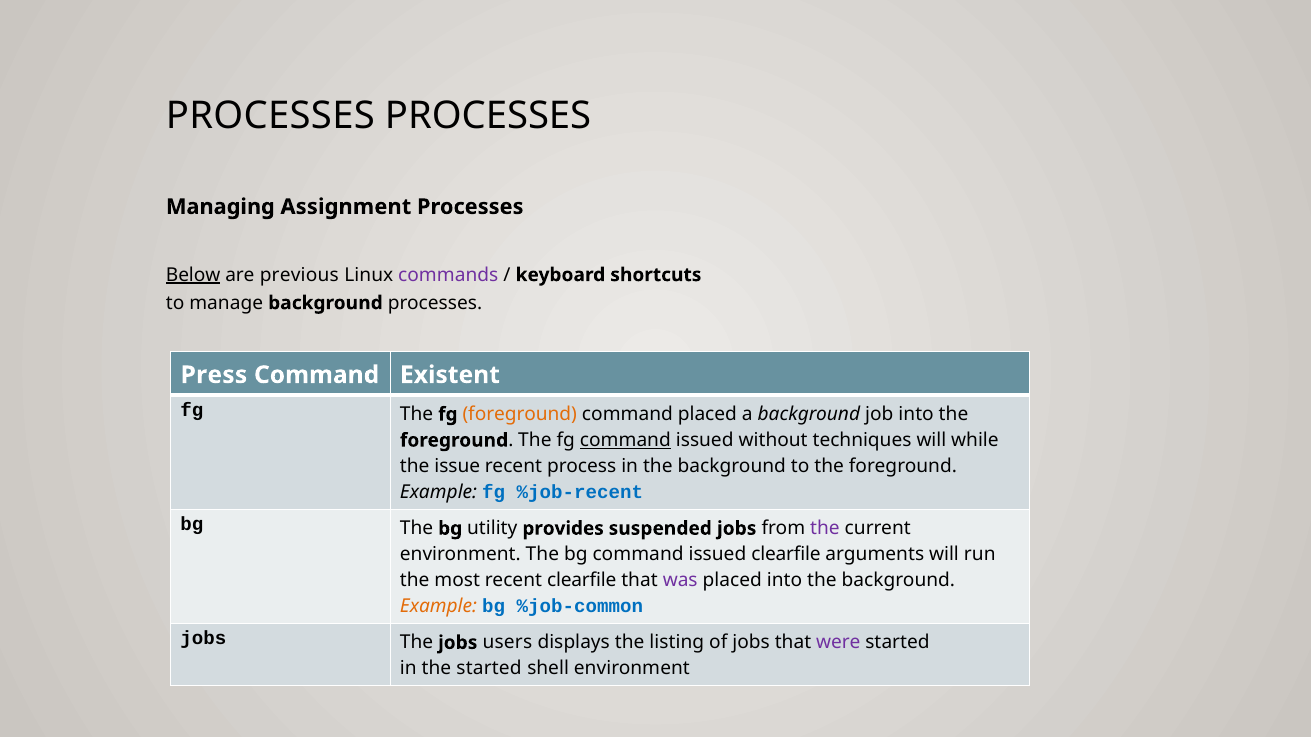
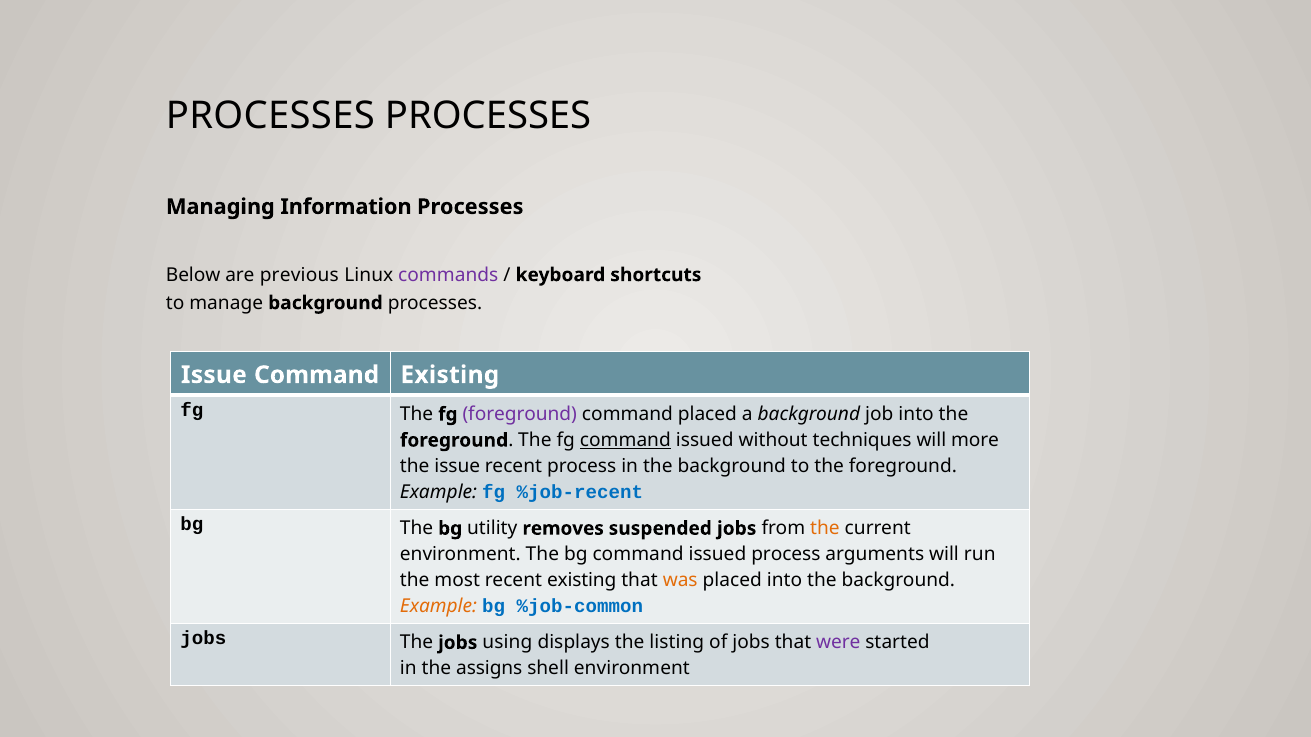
Assignment: Assignment -> Information
Below underline: present -> none
Press at (214, 375): Press -> Issue
Command Existent: Existent -> Existing
foreground at (520, 415) colour: orange -> purple
while: while -> more
provides: provides -> removes
the at (825, 529) colour: purple -> orange
issued clearfile: clearfile -> process
recent clearfile: clearfile -> existing
was colour: purple -> orange
users: users -> using
the started: started -> assigns
